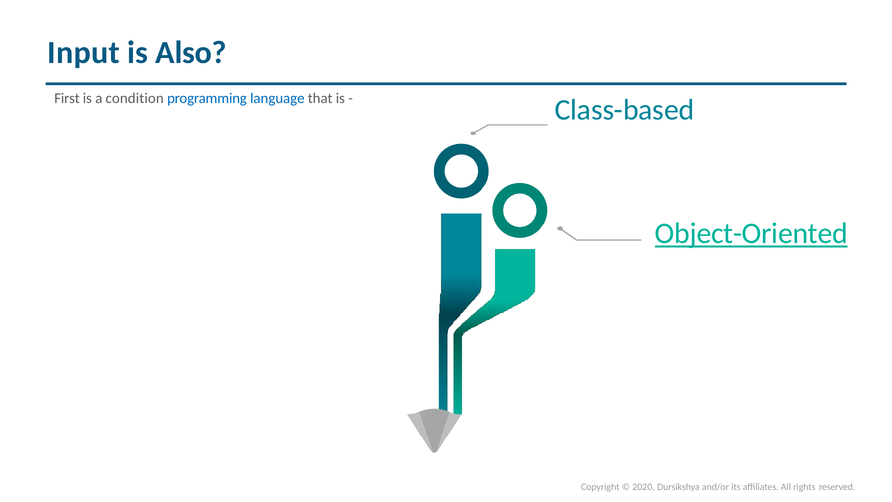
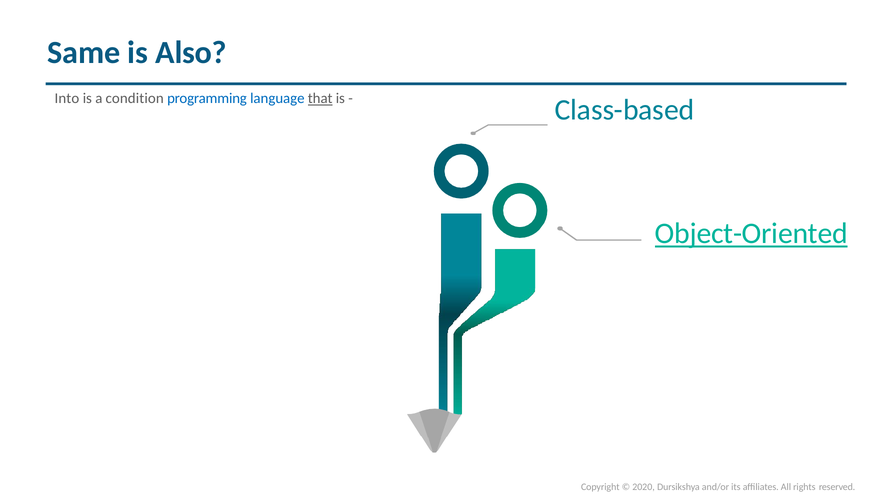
Input: Input -> Same
First: First -> Into
that underline: none -> present
